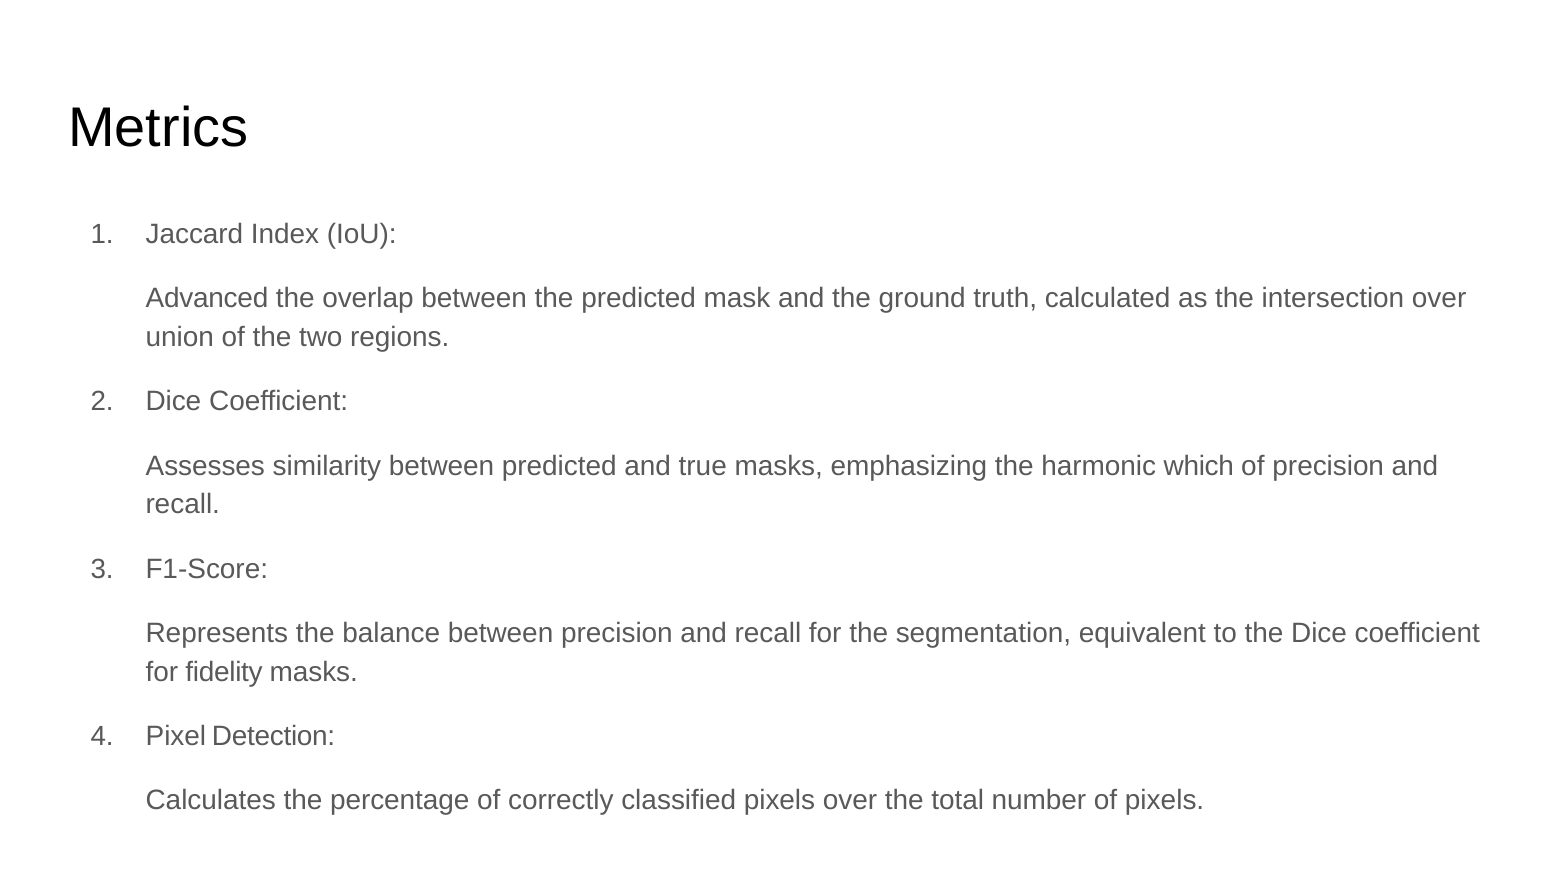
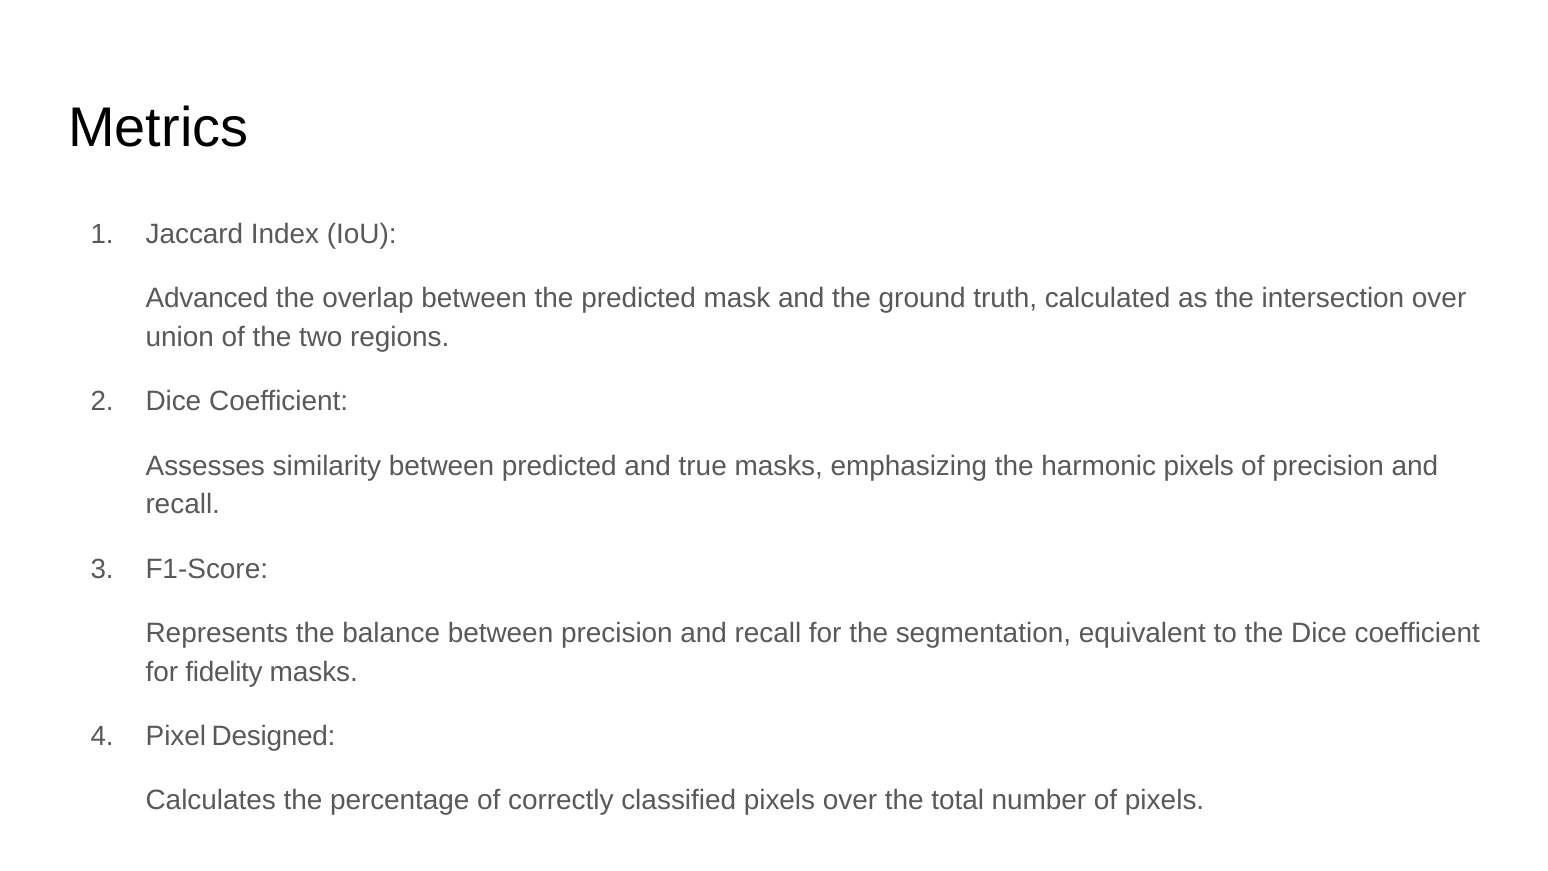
harmonic which: which -> pixels
Detection: Detection -> Designed
